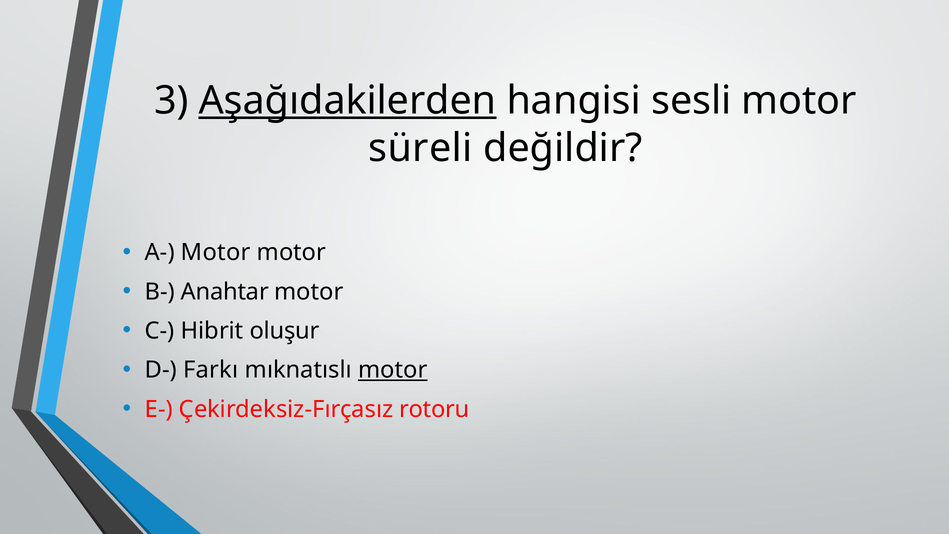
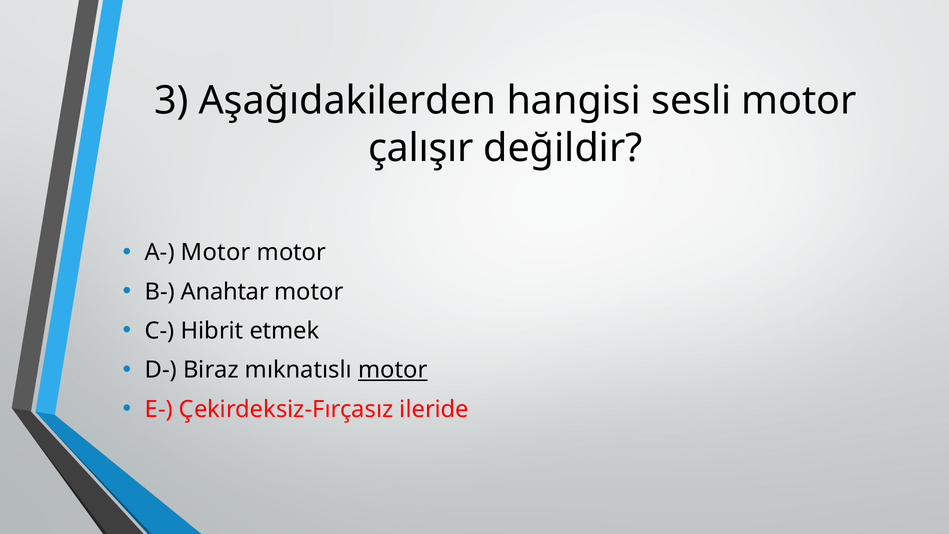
Aşağıdakilerden underline: present -> none
süreli: süreli -> çalışır
oluşur: oluşur -> etmek
Farkı: Farkı -> Biraz
rotoru: rotoru -> ileride
